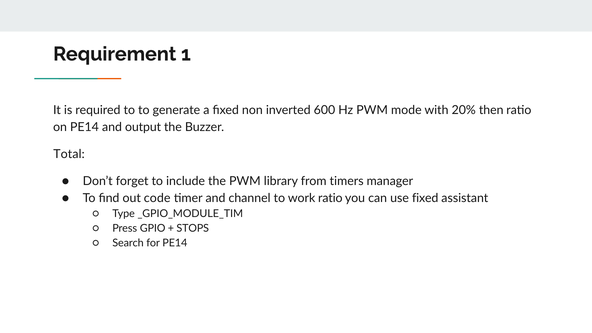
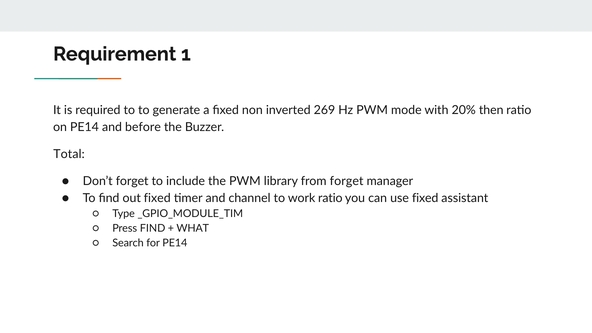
600: 600 -> 269
output: output -> before
from timers: timers -> forget
out code: code -> fixed
Press GPIO: GPIO -> FIND
STOPS: STOPS -> WHAT
